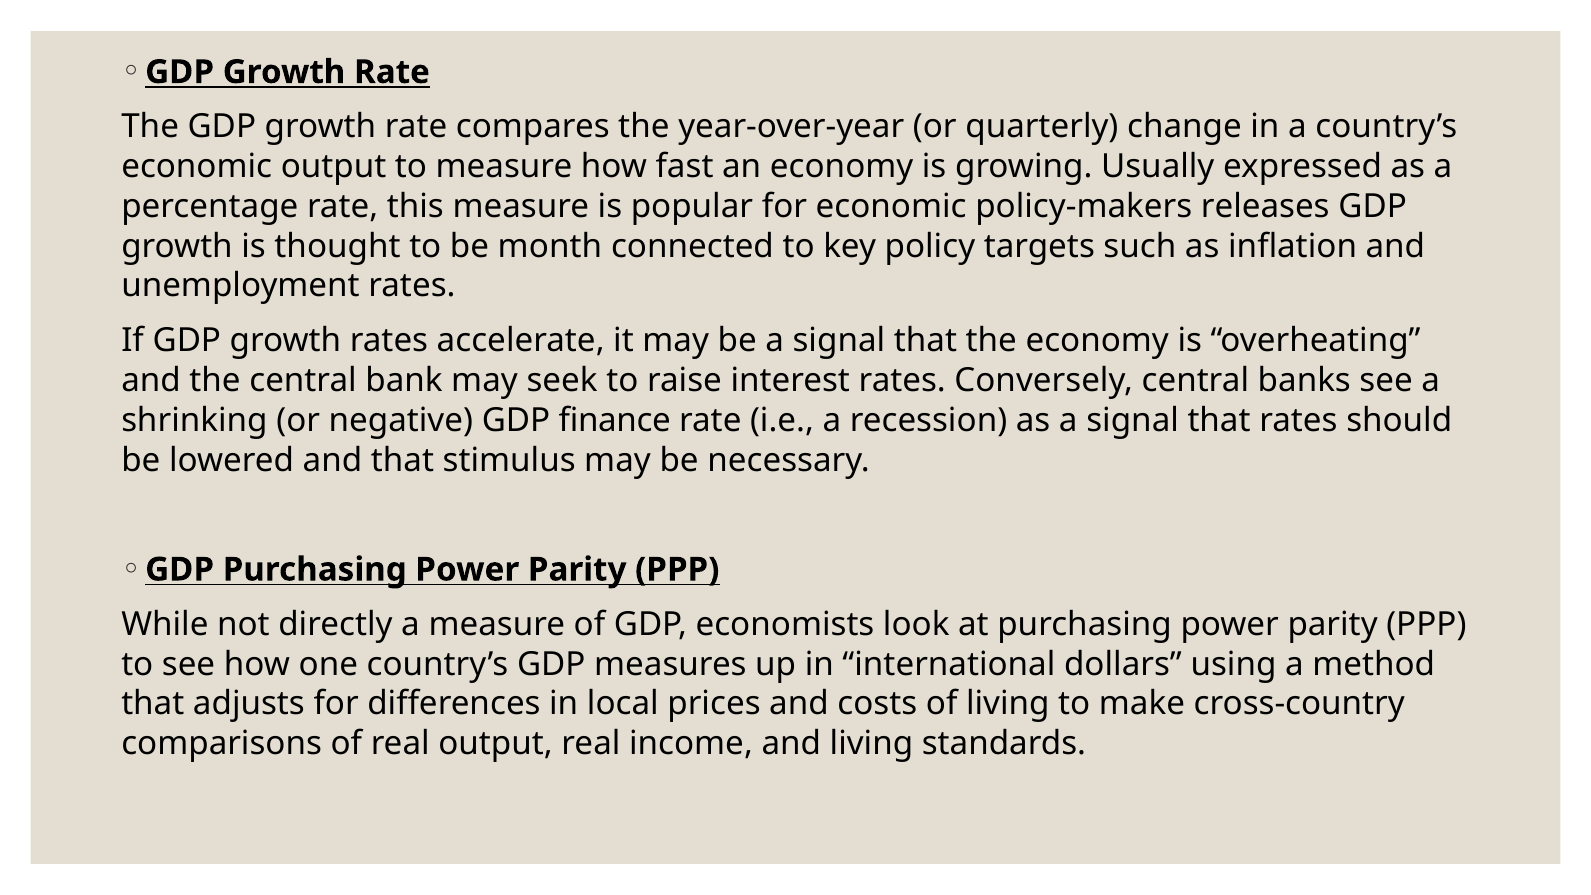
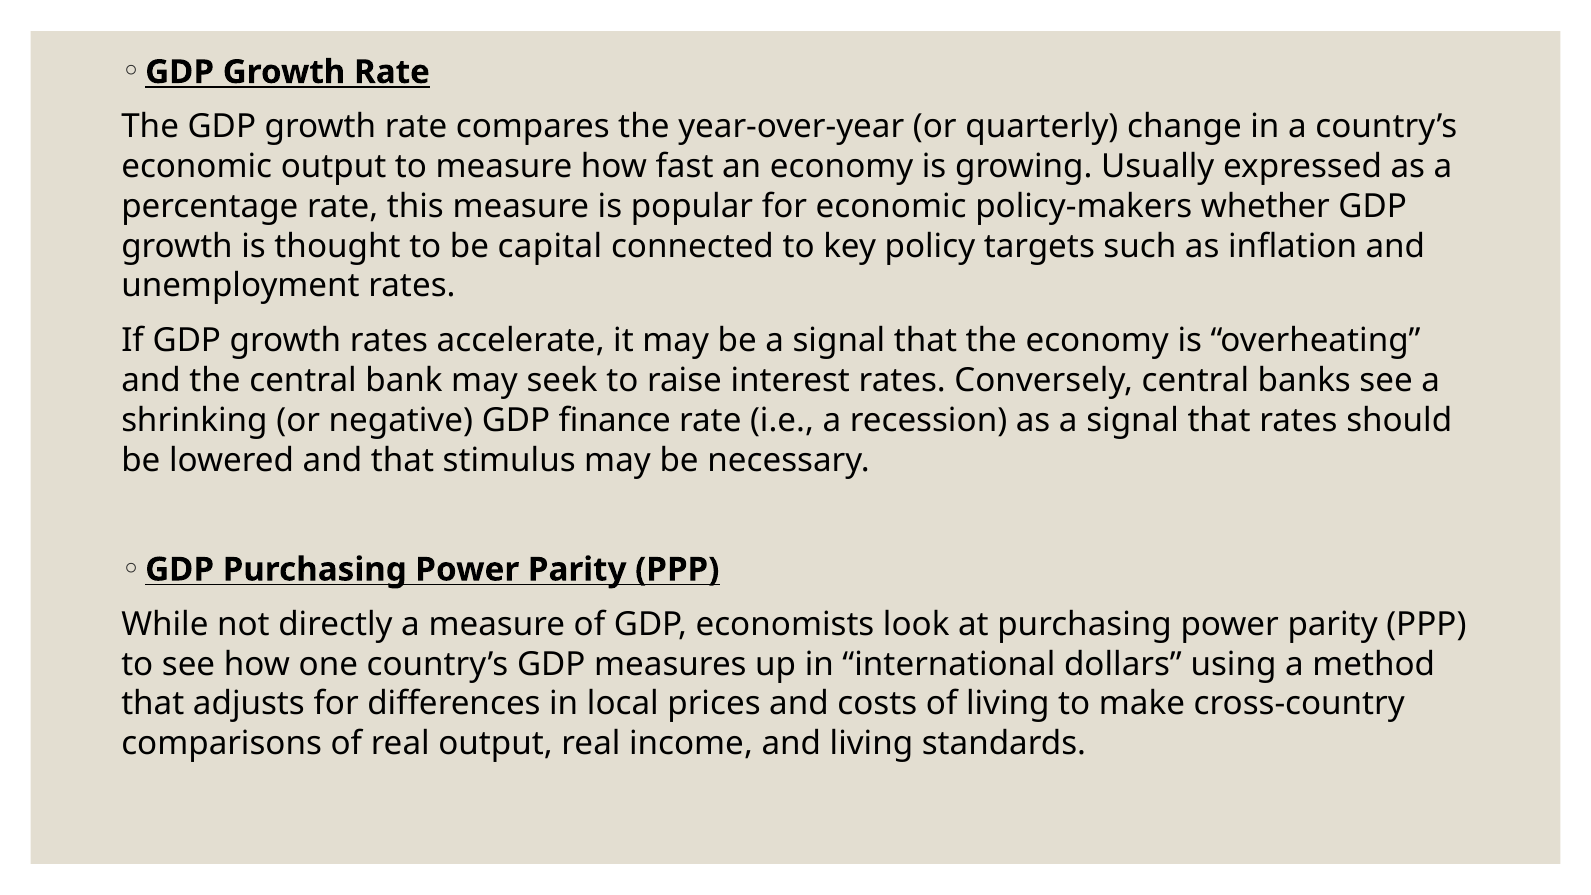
releases: releases -> whether
month: month -> capital
